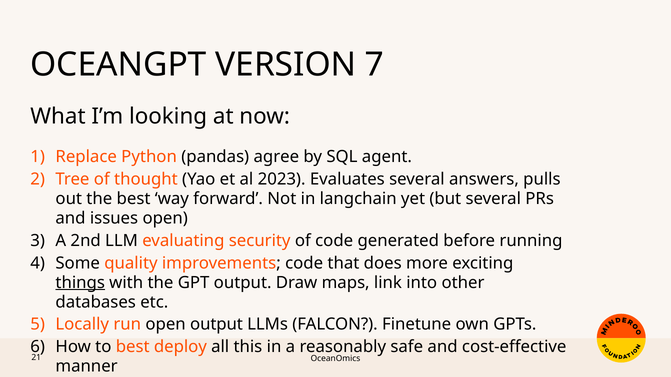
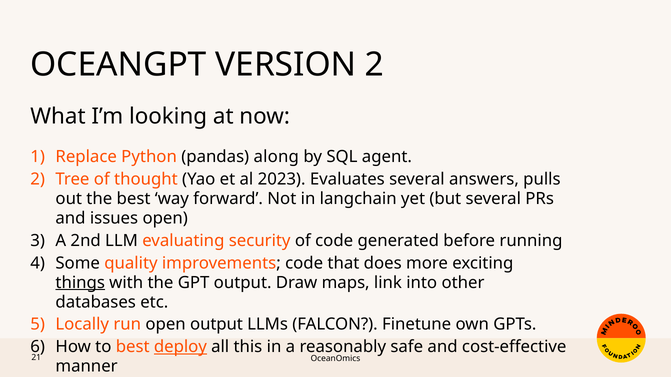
VERSION 7: 7 -> 2
agree: agree -> along
deploy underline: none -> present
